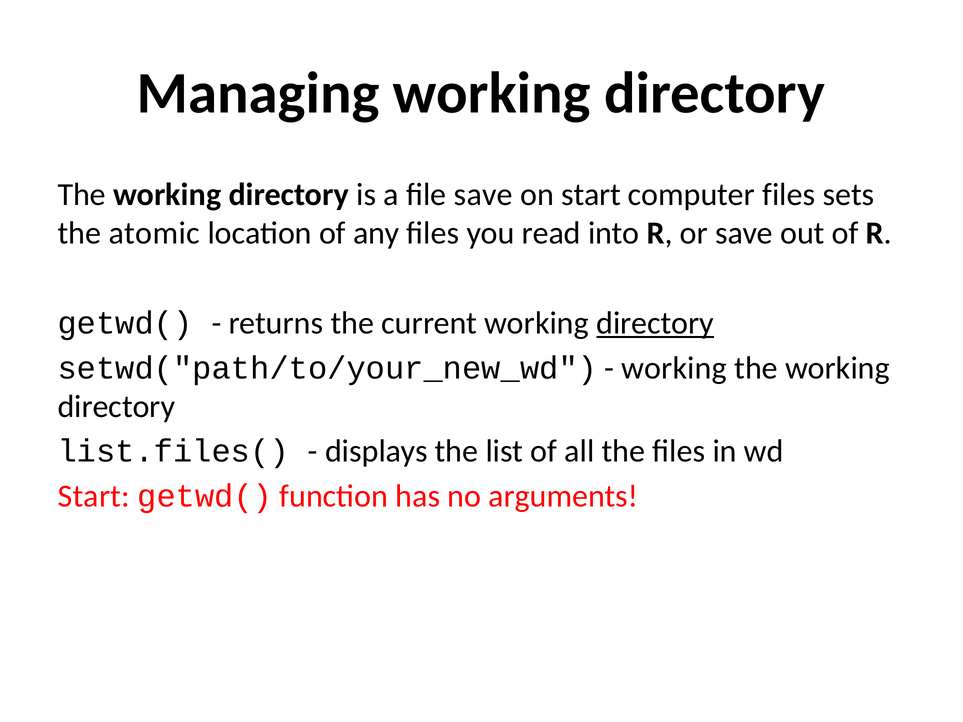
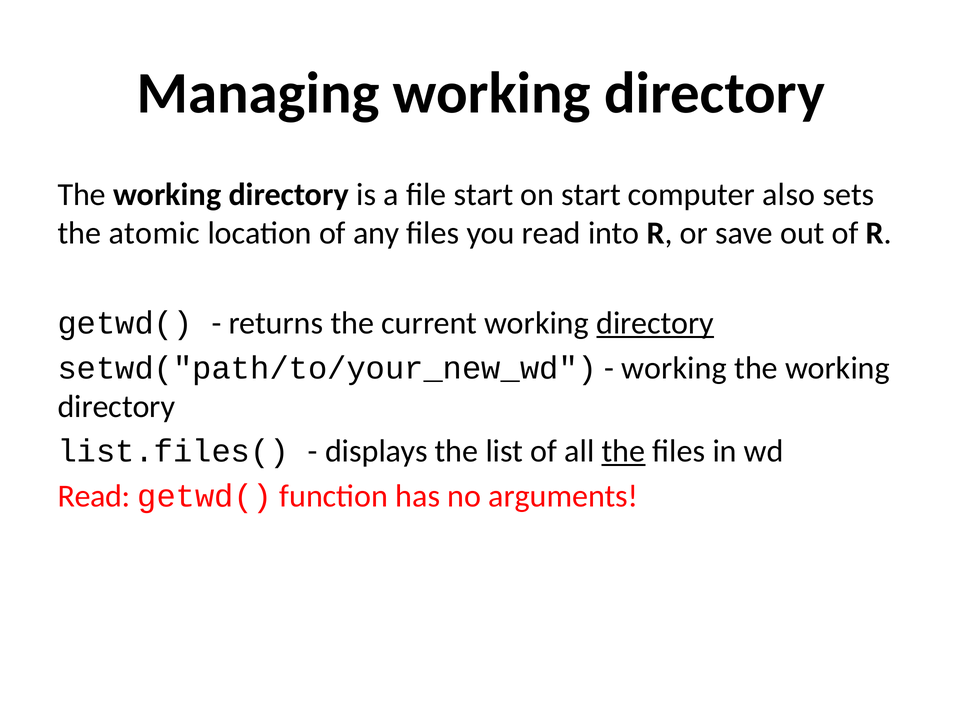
file save: save -> start
computer files: files -> also
the at (624, 452) underline: none -> present
Start at (94, 496): Start -> Read
